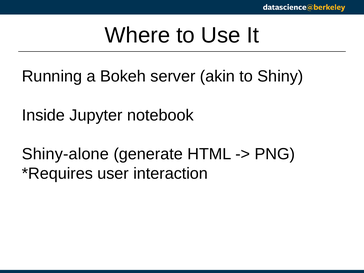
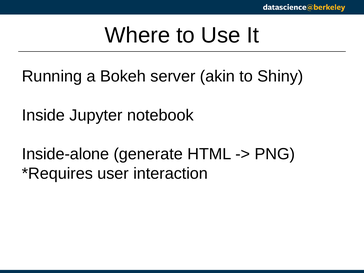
Shiny-alone: Shiny-alone -> Inside-alone
